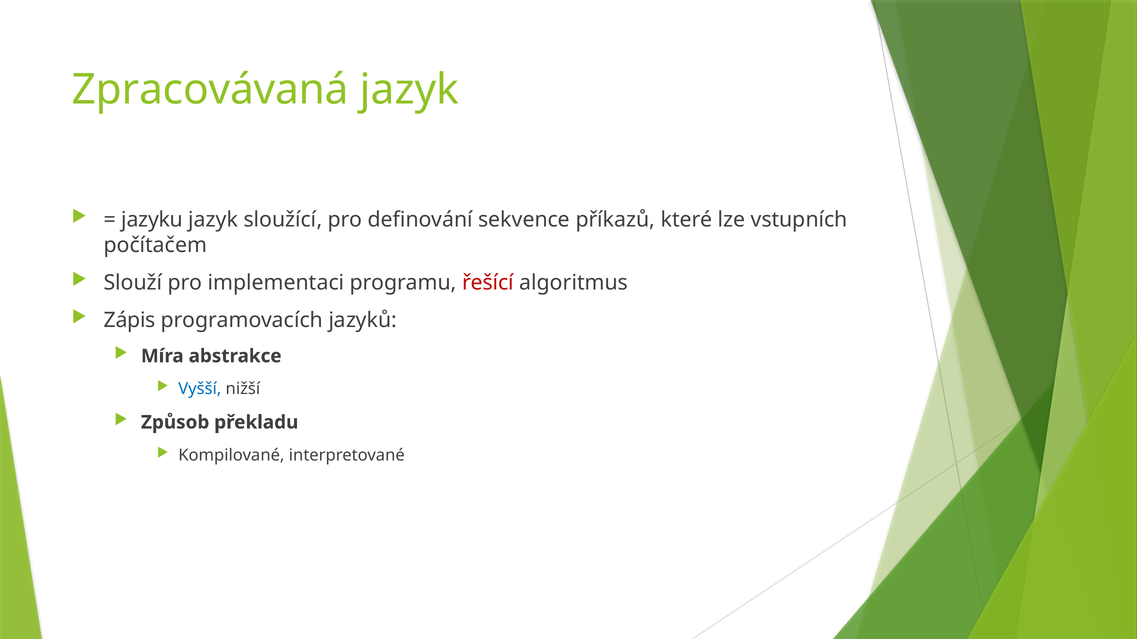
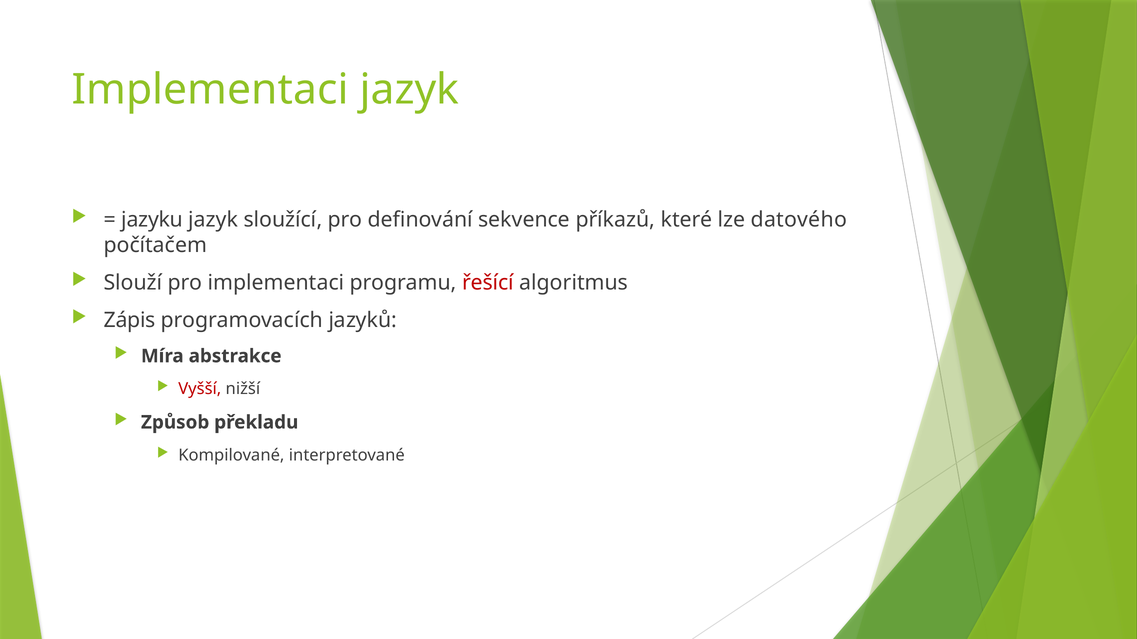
Zpracovávaná at (210, 90): Zpracovávaná -> Implementaci
vstupních: vstupních -> datového
Vyšší colour: blue -> red
